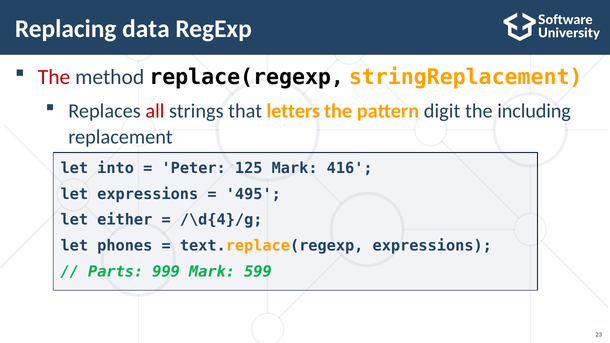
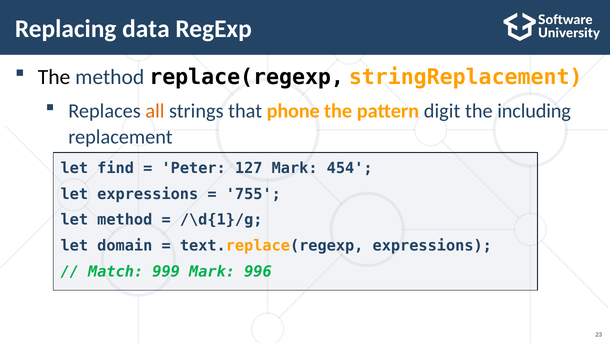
The at (54, 77) colour: red -> black
all colour: red -> orange
letters: letters -> phone
into: into -> find
125: 125 -> 127
416: 416 -> 454
495: 495 -> 755
let either: either -> method
/\d{4}/g: /\d{4}/g -> /\d{1}/g
phones: phones -> domain
Parts: Parts -> Match
599: 599 -> 996
